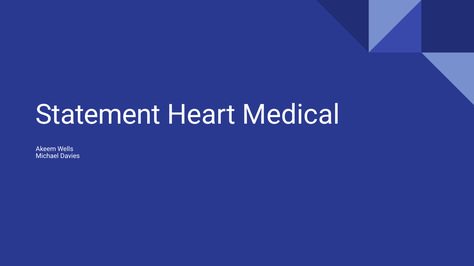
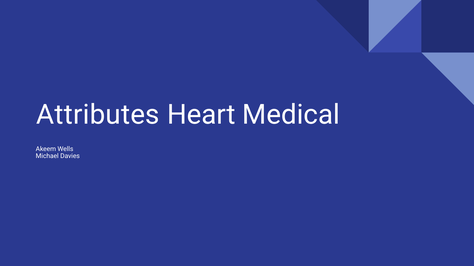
Statement: Statement -> Attributes
